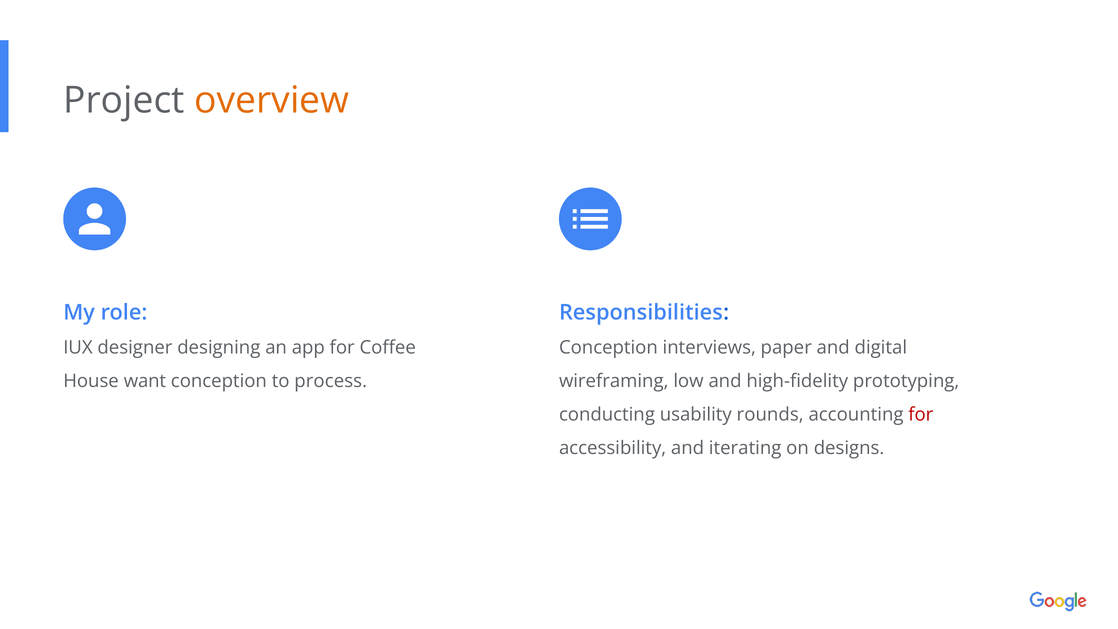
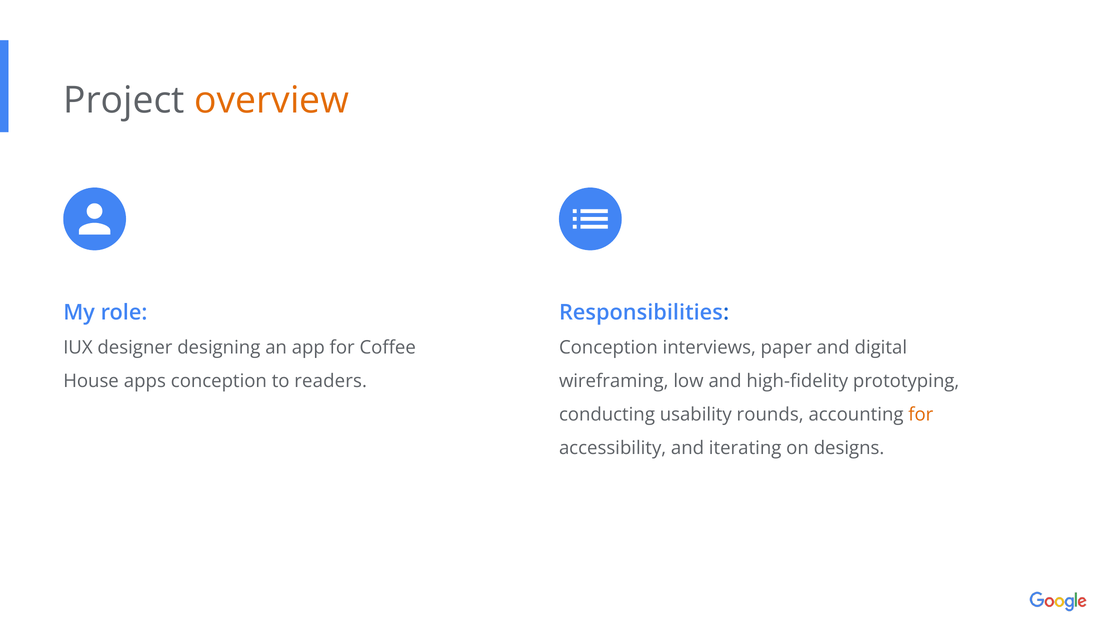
want: want -> apps
process: process -> readers
for at (921, 415) colour: red -> orange
